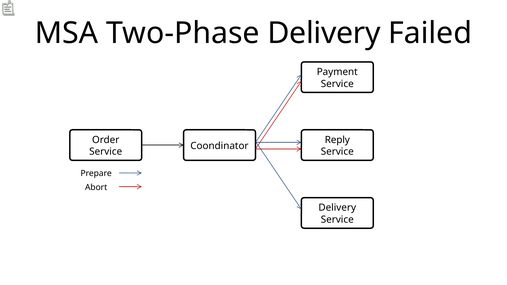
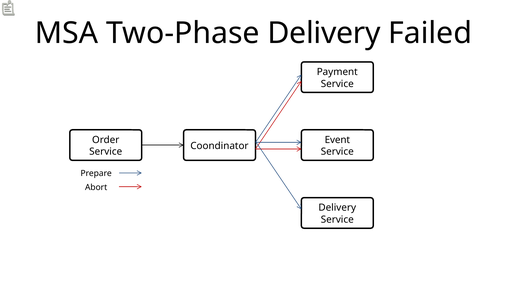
Reply: Reply -> Event
